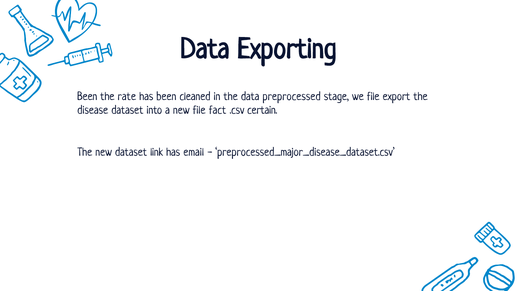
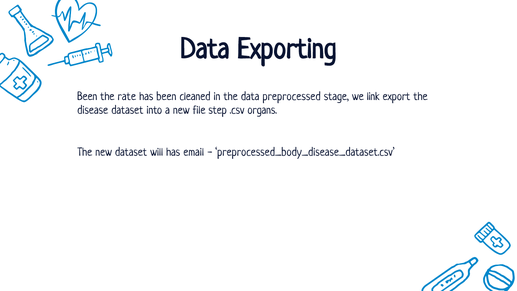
we file: file -> link
fact: fact -> step
certain: certain -> organs
link: link -> will
preprocessed_major_disease_dataset.csv: preprocessed_major_disease_dataset.csv -> preprocessed_body_disease_dataset.csv
